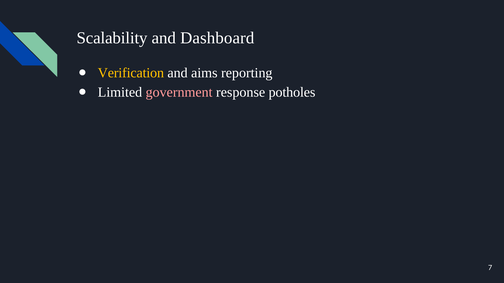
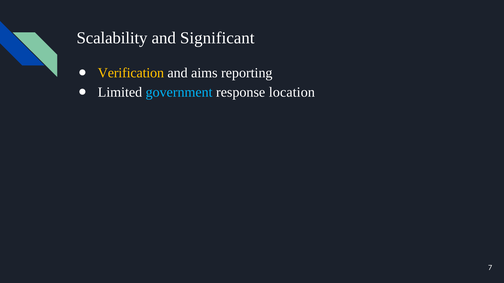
Dashboard: Dashboard -> Significant
government colour: pink -> light blue
potholes: potholes -> location
